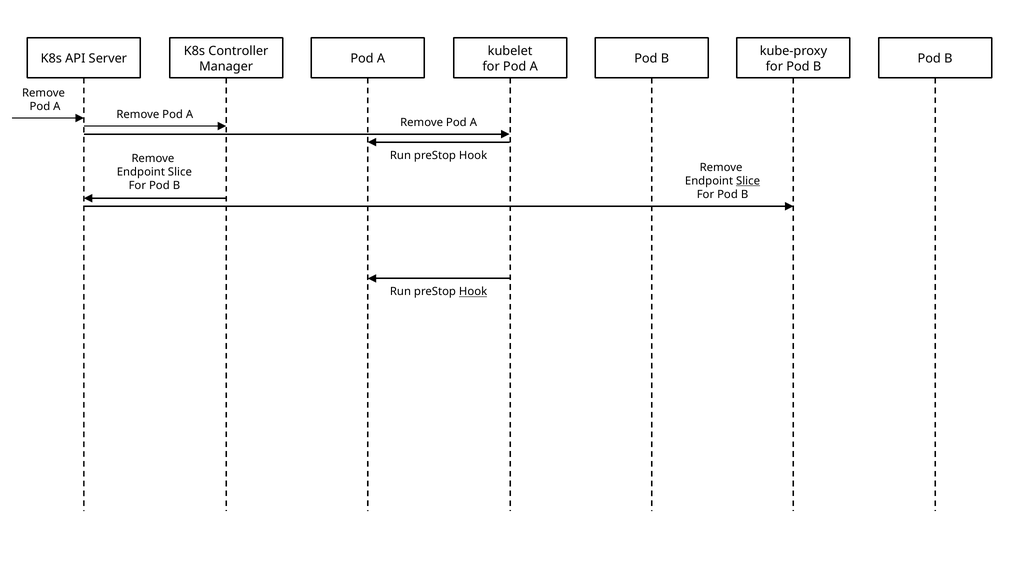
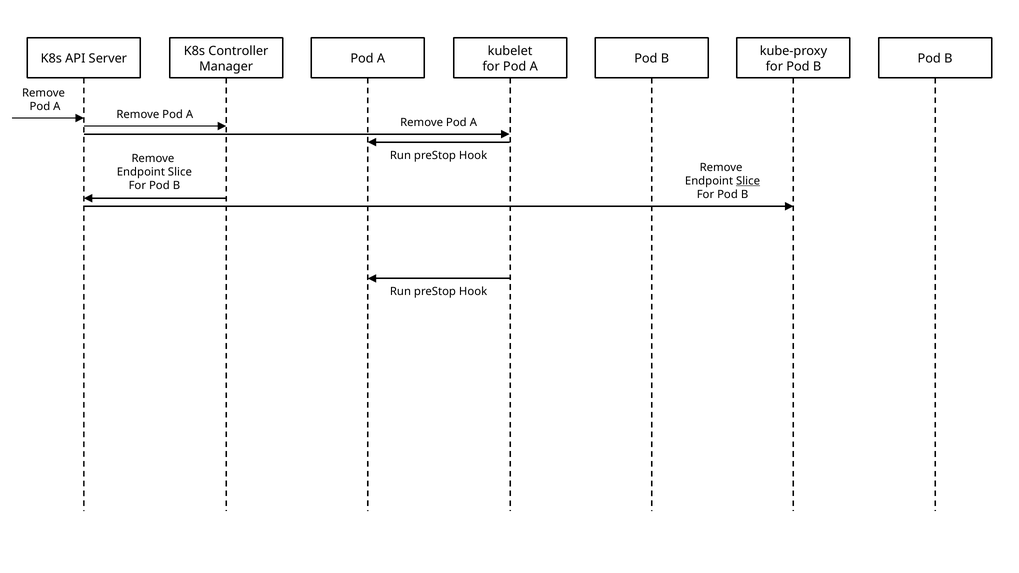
Hook at (473, 292) underline: present -> none
